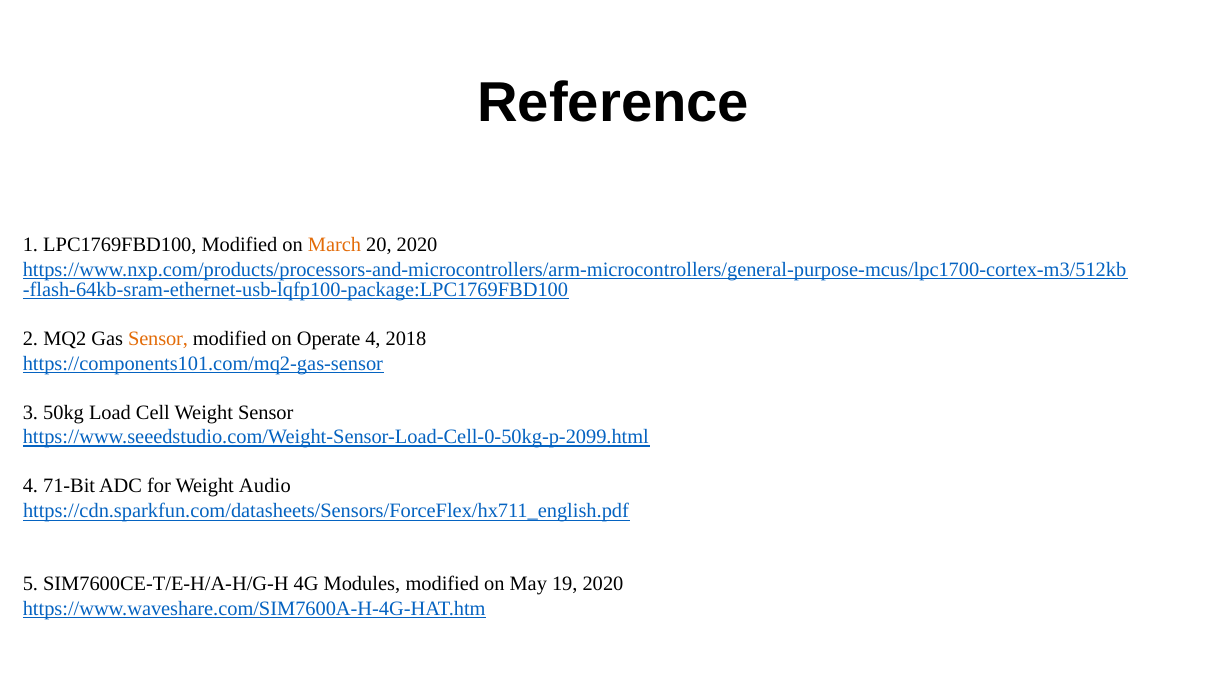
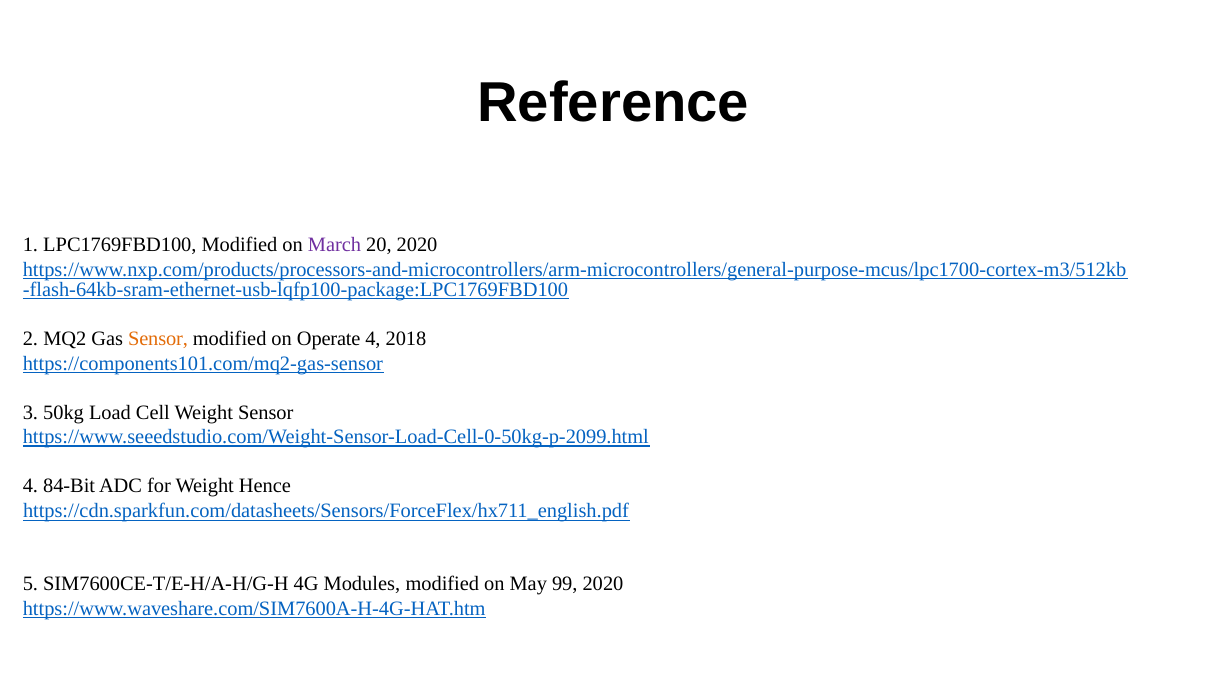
March colour: orange -> purple
71-Bit: 71-Bit -> 84-Bit
Audio: Audio -> Hence
19: 19 -> 99
